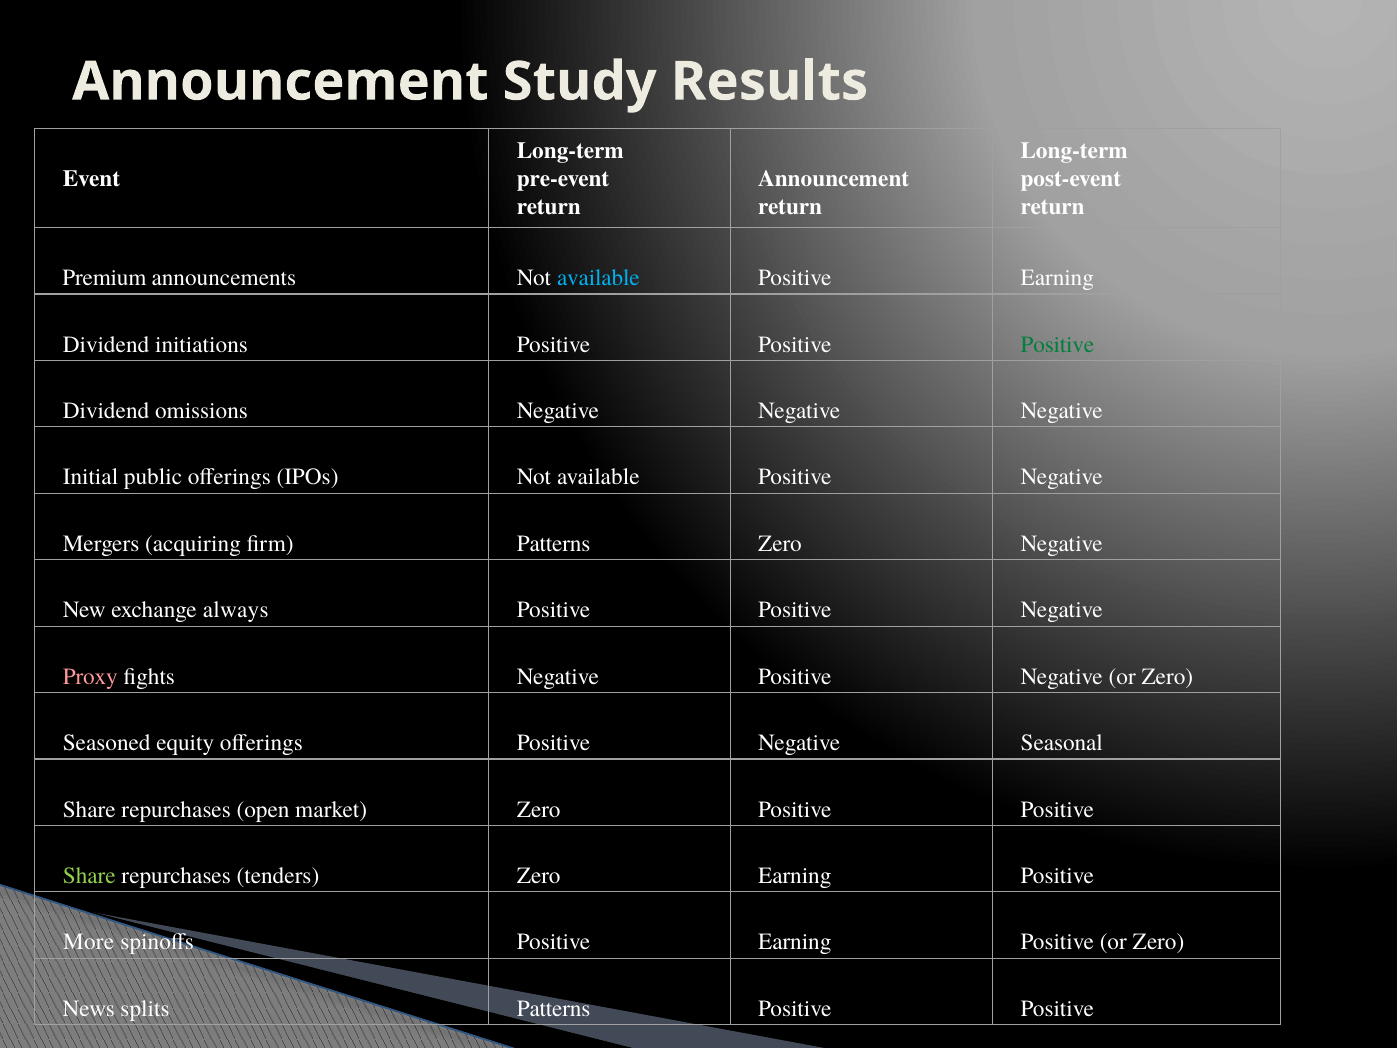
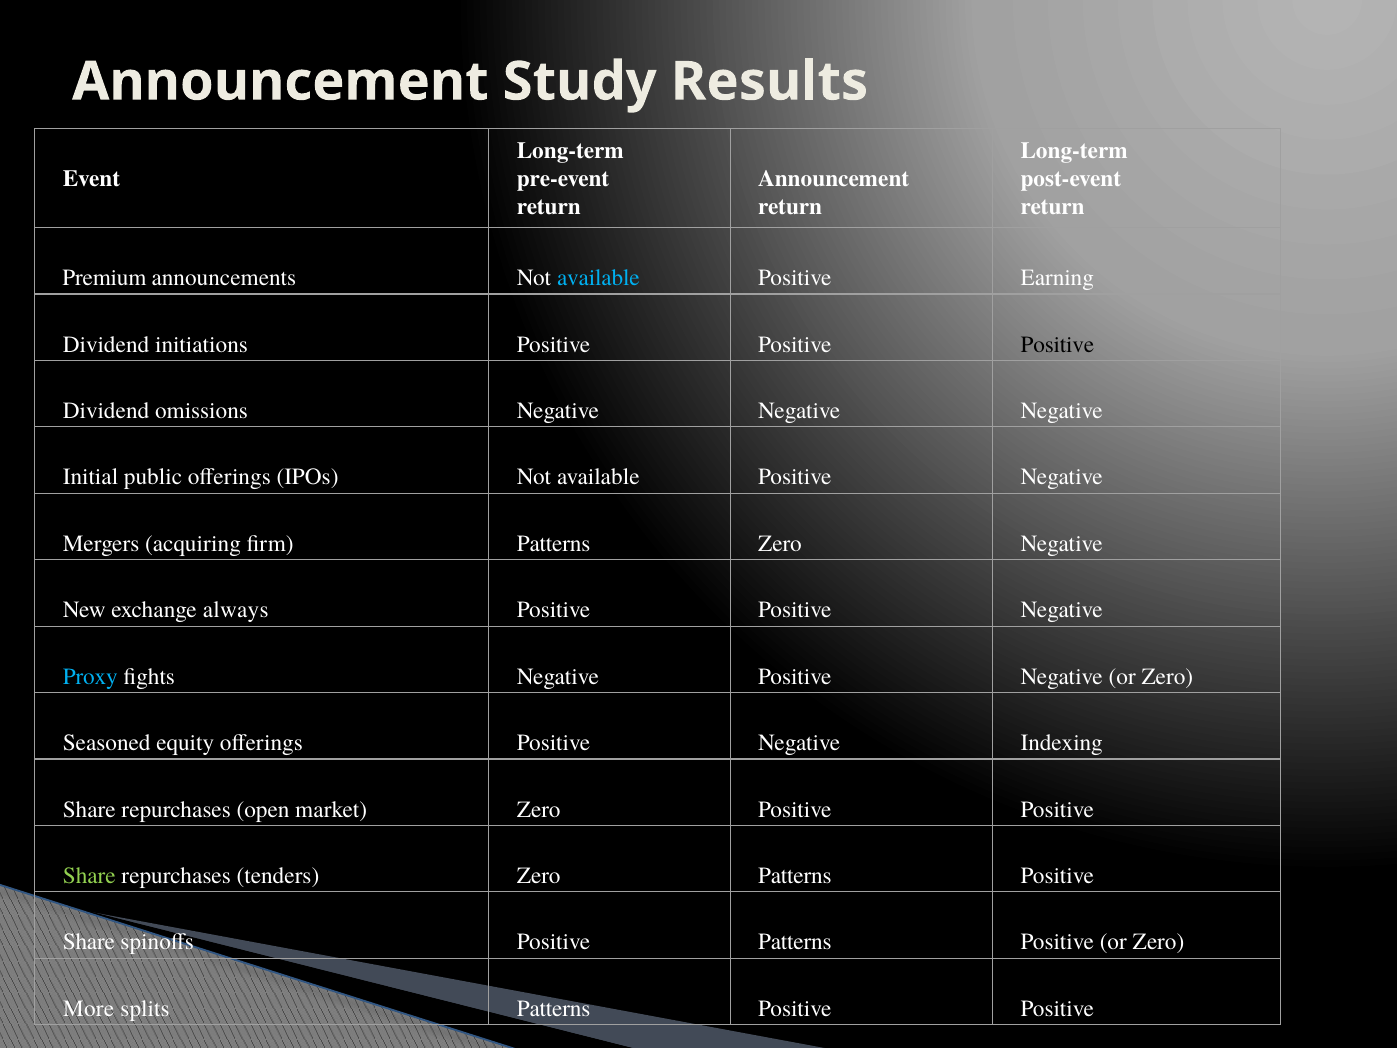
Positive at (1057, 344) colour: green -> black
Proxy colour: pink -> light blue
Seasonal: Seasonal -> Indexing
Zero Earning: Earning -> Patterns
More at (89, 942): More -> Share
spinoffs Positive Earning: Earning -> Patterns
News: News -> More
